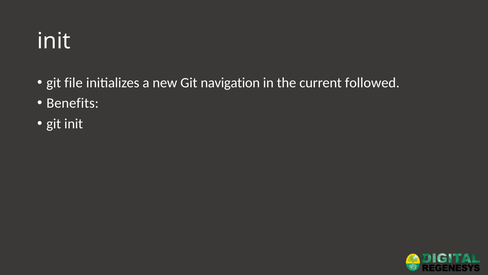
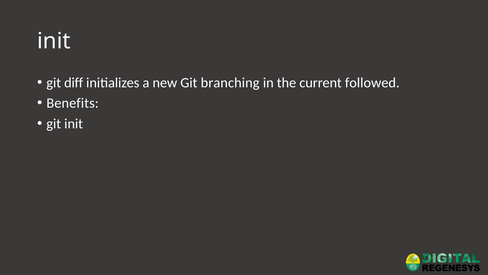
file: file -> diff
navigation: navigation -> branching
